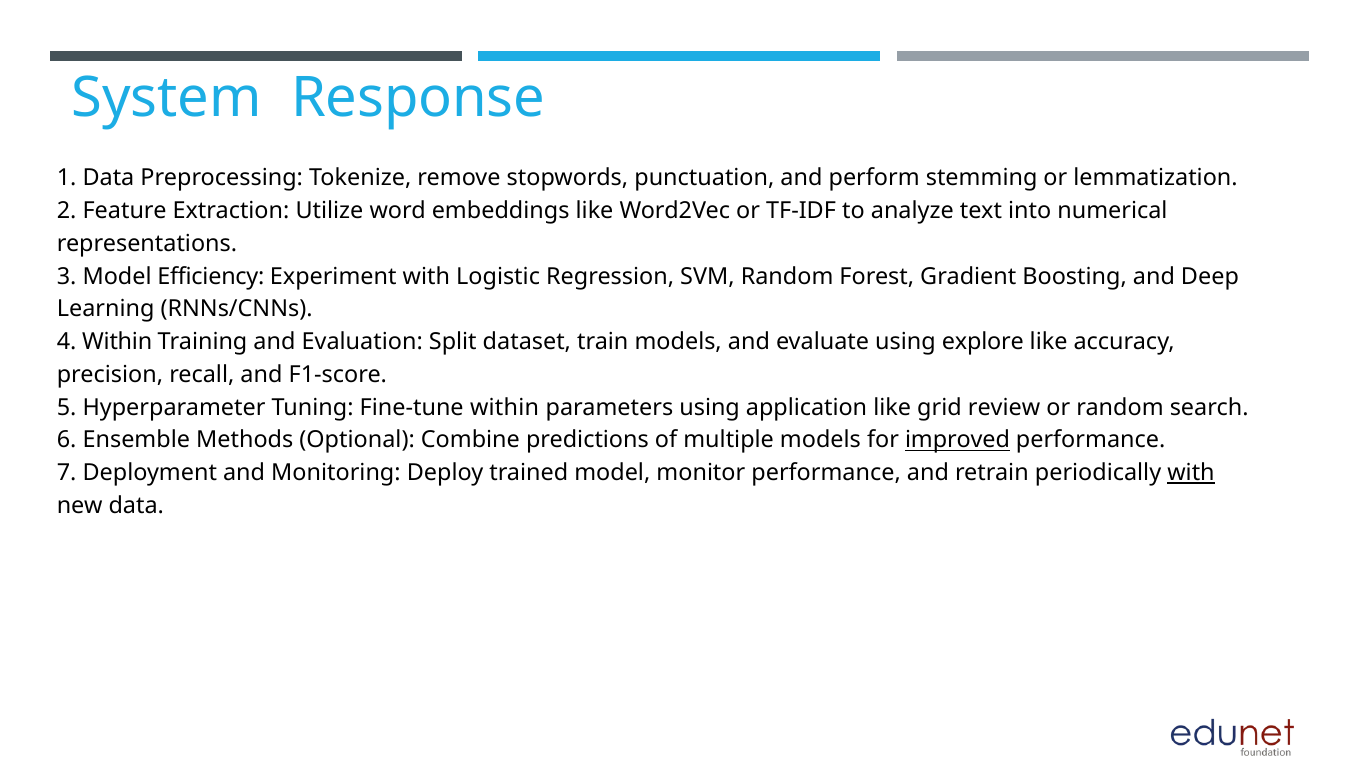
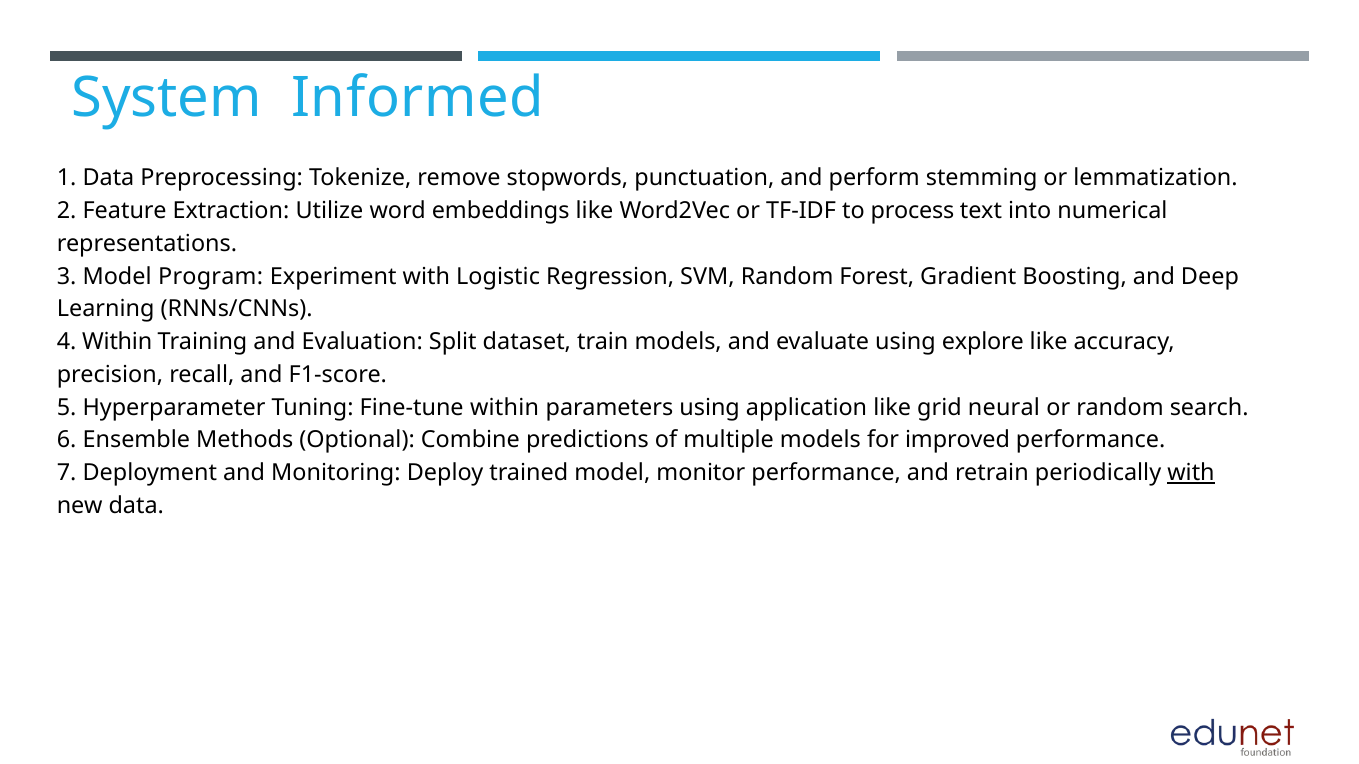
Response: Response -> Informed
analyze: analyze -> process
Efficiency: Efficiency -> Program
review: review -> neural
improved underline: present -> none
